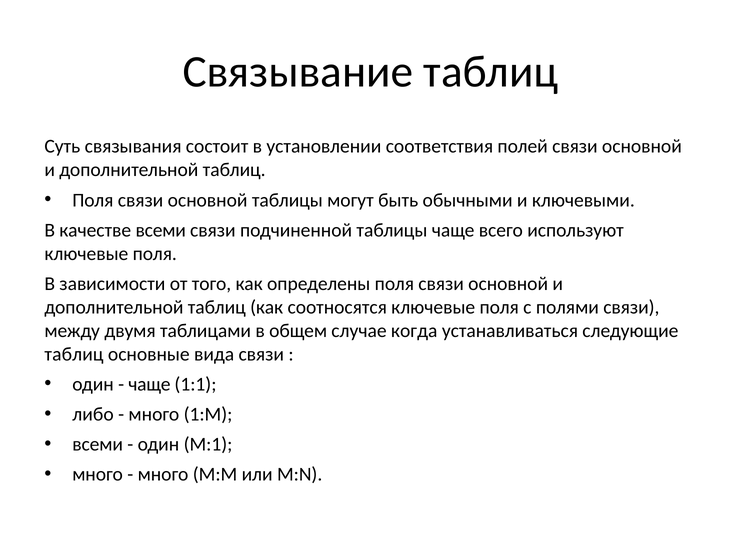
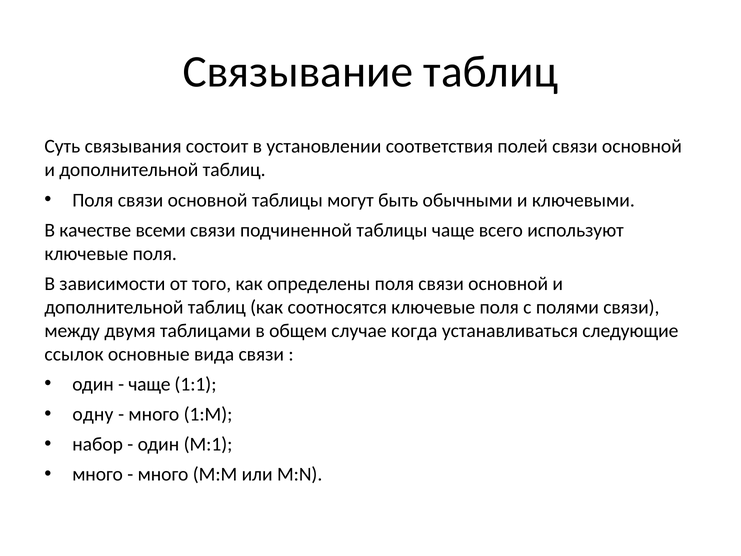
таблиц at (74, 354): таблиц -> ссылок
либо: либо -> одну
всеми at (98, 444): всеми -> набор
